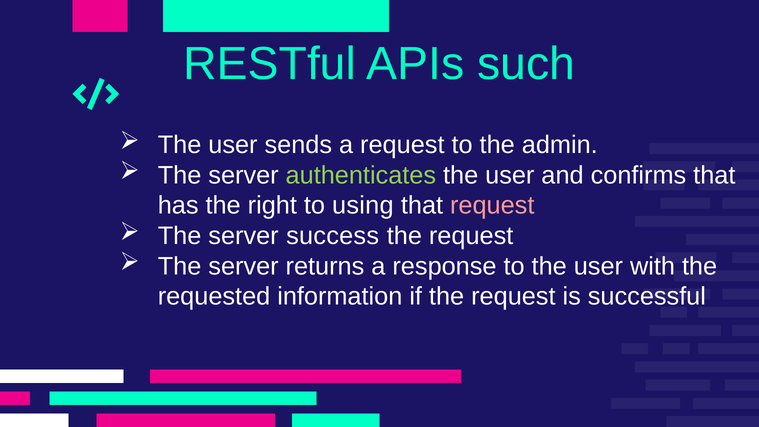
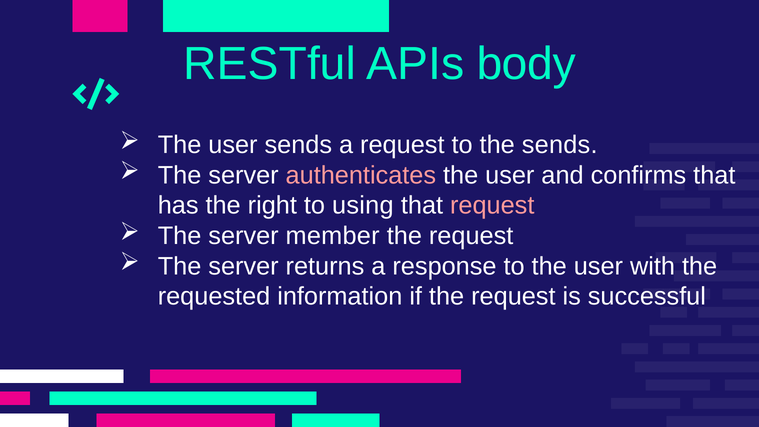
such: such -> body
the admin: admin -> sends
authenticates colour: light green -> pink
success: success -> member
